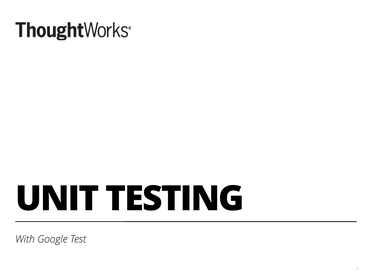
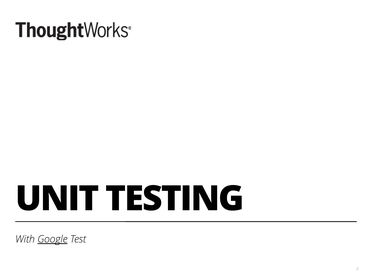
Google underline: none -> present
